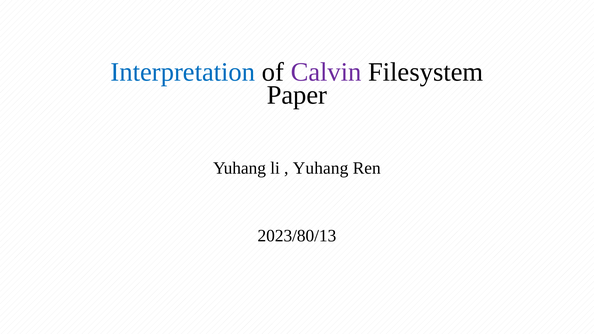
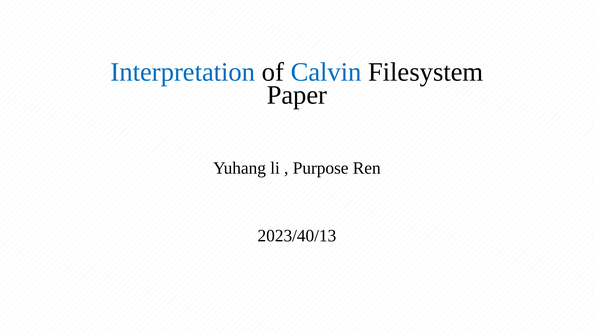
Calvin colour: purple -> blue
Yuhang at (321, 168): Yuhang -> Purpose
2023/80/13: 2023/80/13 -> 2023/40/13
